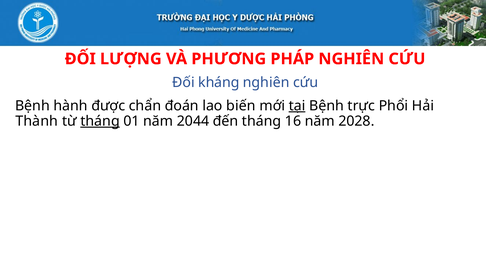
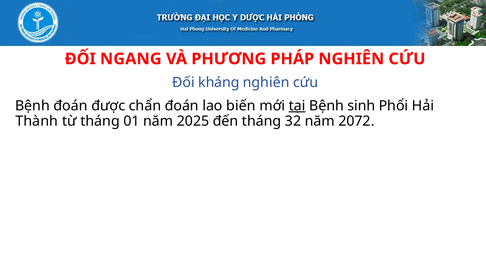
LƯỢNG: LƯỢNG -> NGANG
Bệnh hành: hành -> đoán
trực: trực -> sinh
tháng at (100, 121) underline: present -> none
2044: 2044 -> 2025
16: 16 -> 32
2028: 2028 -> 2072
